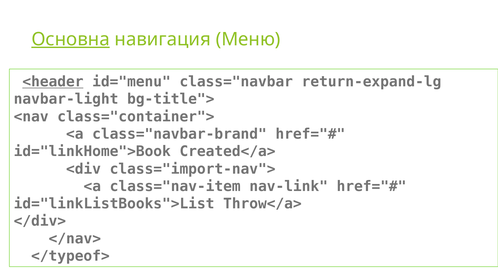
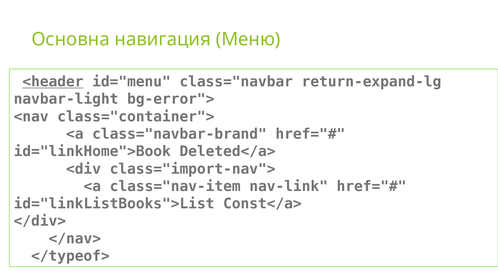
Основна underline: present -> none
bg-title">: bg-title"> -> bg-error">
Created</a>: Created</a> -> Deleted</a>
Throw</a>: Throw</a> -> Const</a>
